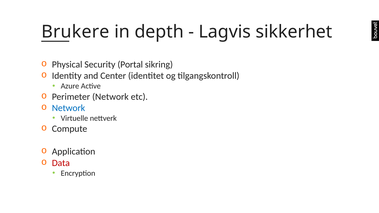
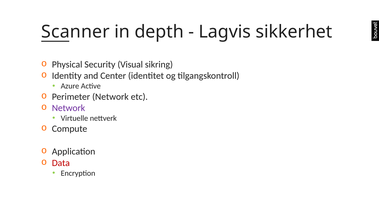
Brukere: Brukere -> Scanner
Portal: Portal -> Visual
Network at (68, 108) colour: blue -> purple
